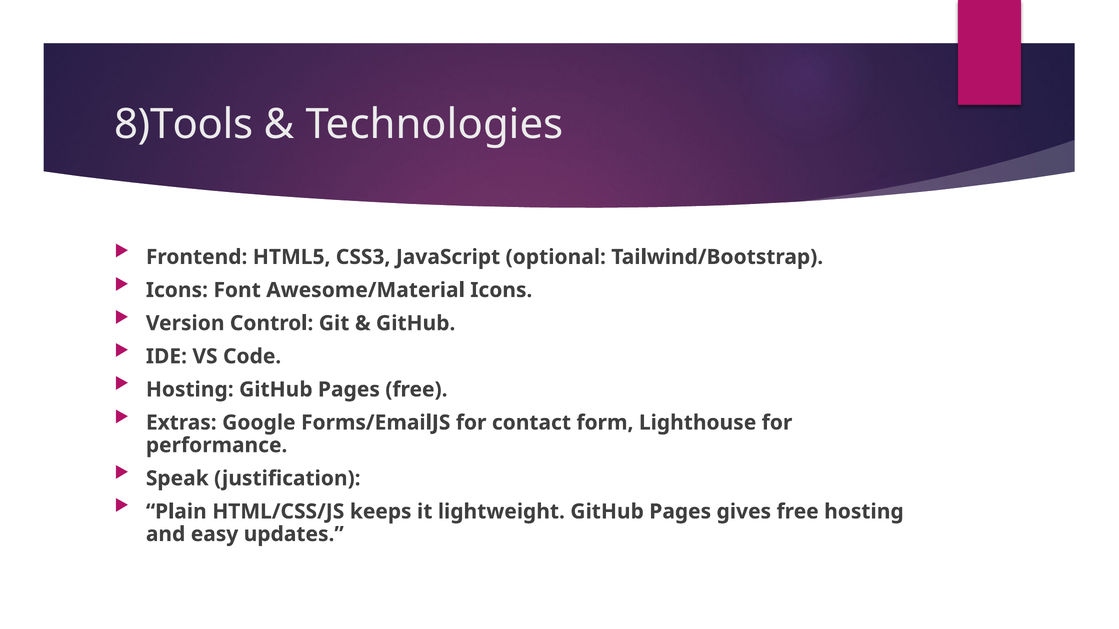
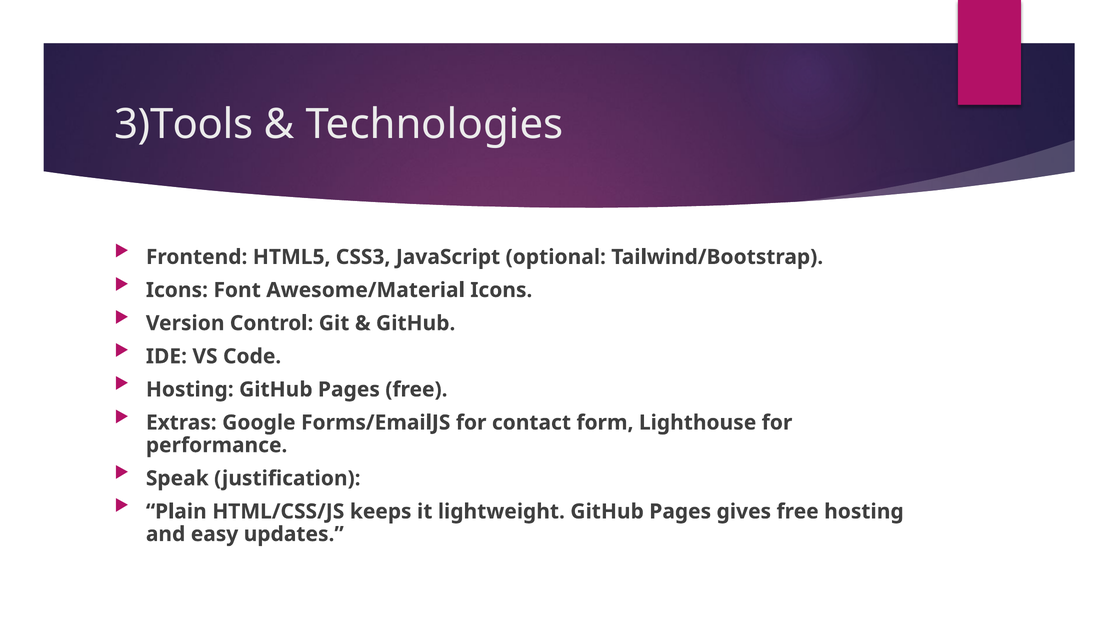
8)Tools: 8)Tools -> 3)Tools
